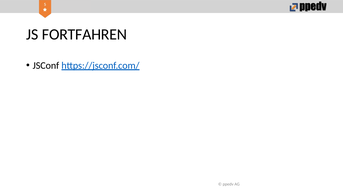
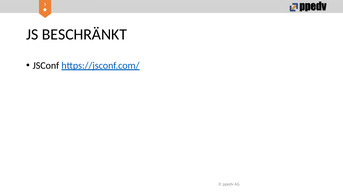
FORTFAHREN: FORTFAHREN -> BESCHRÄNKT
